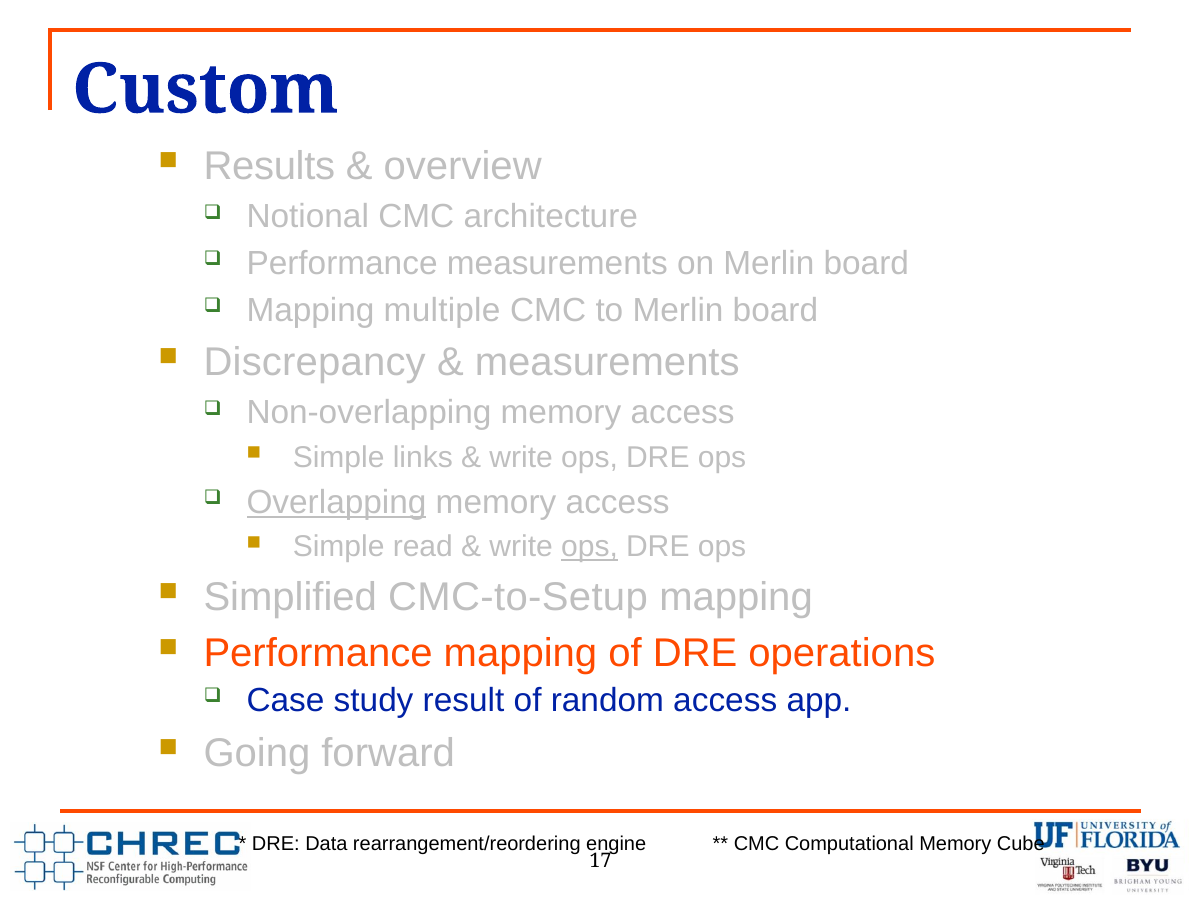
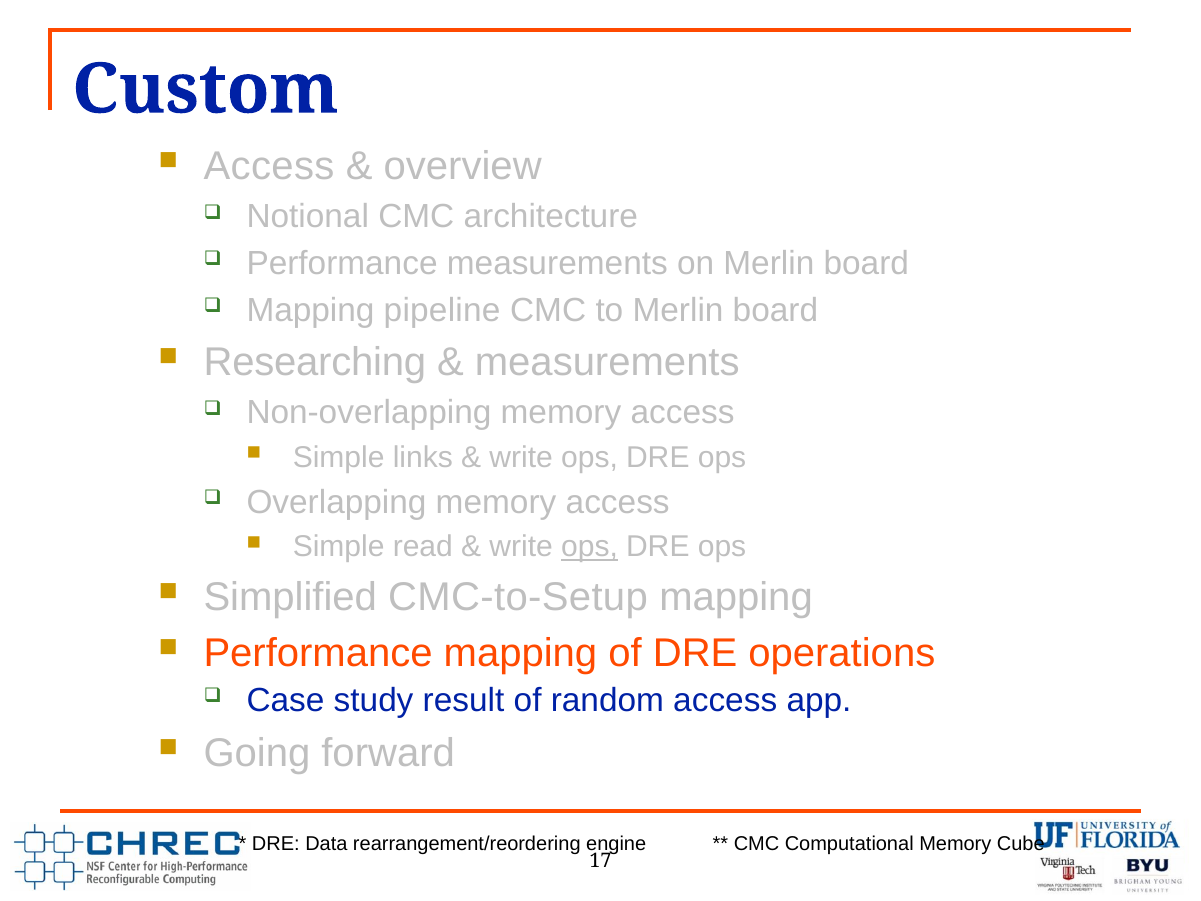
Results at (269, 166): Results -> Access
multiple: multiple -> pipeline
Discrepancy: Discrepancy -> Researching
Overlapping underline: present -> none
